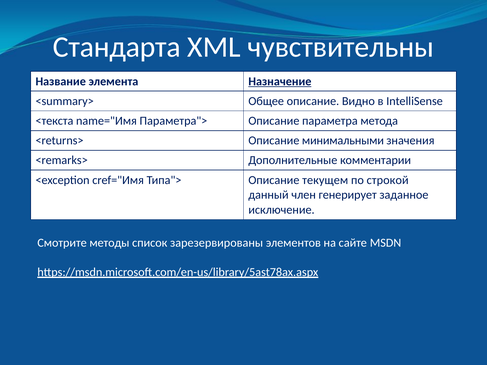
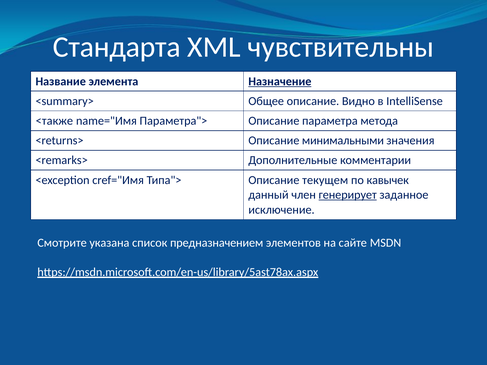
<текста: <текста -> <также
строкой: строкой -> кавычек
генерирует underline: none -> present
методы: методы -> указана
зарезервированы: зарезервированы -> предназначением
